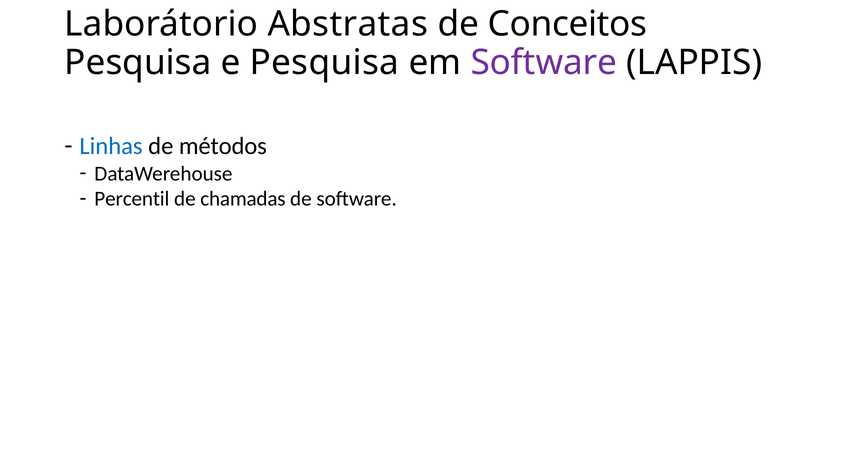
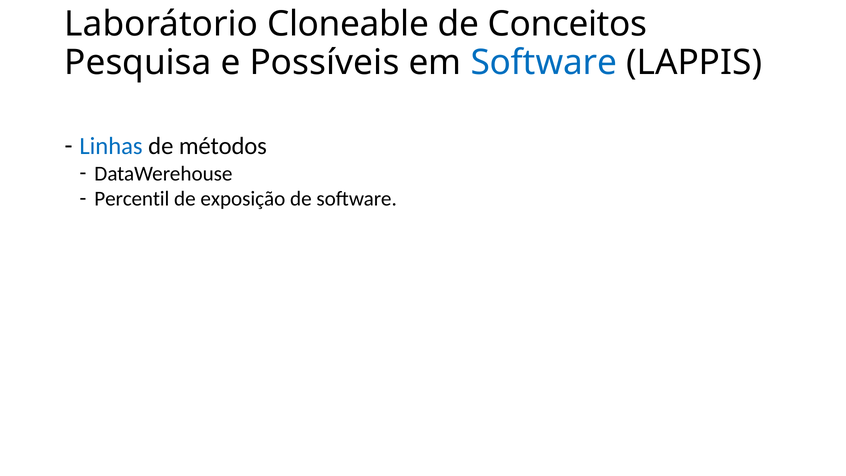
Abstratas: Abstratas -> Cloneable
e Pesquisa: Pesquisa -> Possíveis
Software at (544, 62) colour: purple -> blue
chamadas: chamadas -> exposição
